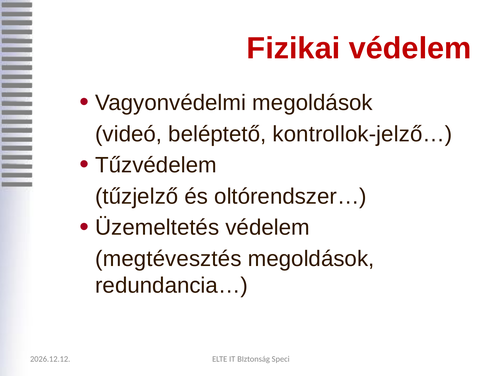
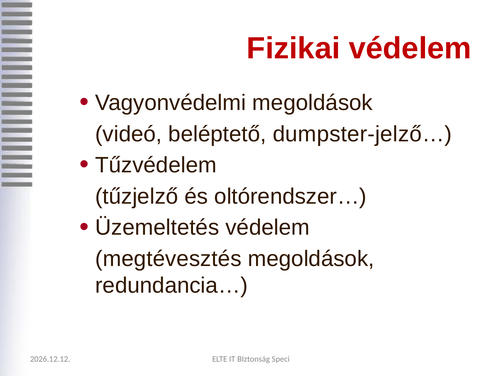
kontrollok-jelző…: kontrollok-jelző… -> dumpster-jelző…
